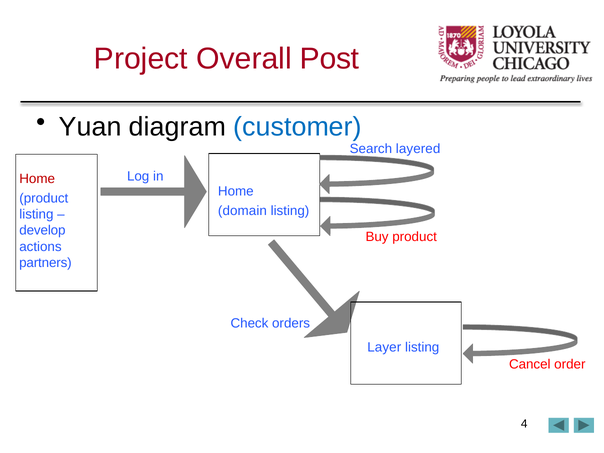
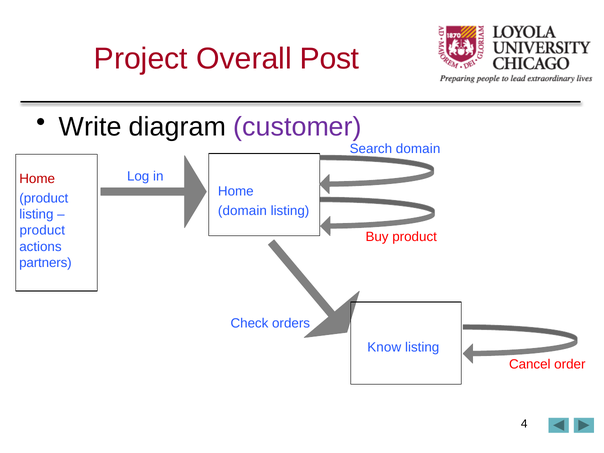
Yuan: Yuan -> Write
customer colour: blue -> purple
Search layered: layered -> domain
develop at (42, 231): develop -> product
Layer: Layer -> Know
